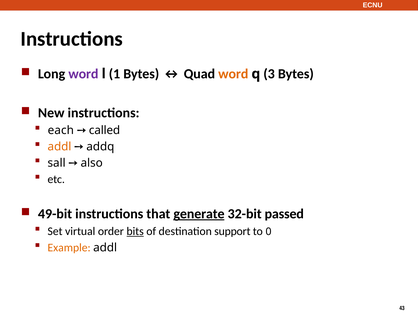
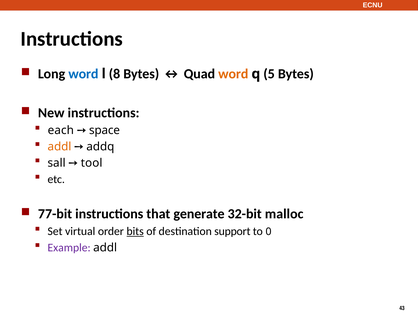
word at (83, 74) colour: purple -> blue
1: 1 -> 8
3: 3 -> 5
called: called -> space
also: also -> tool
49-bit: 49-bit -> 77-bit
generate underline: present -> none
passed: passed -> malloc
Example colour: orange -> purple
